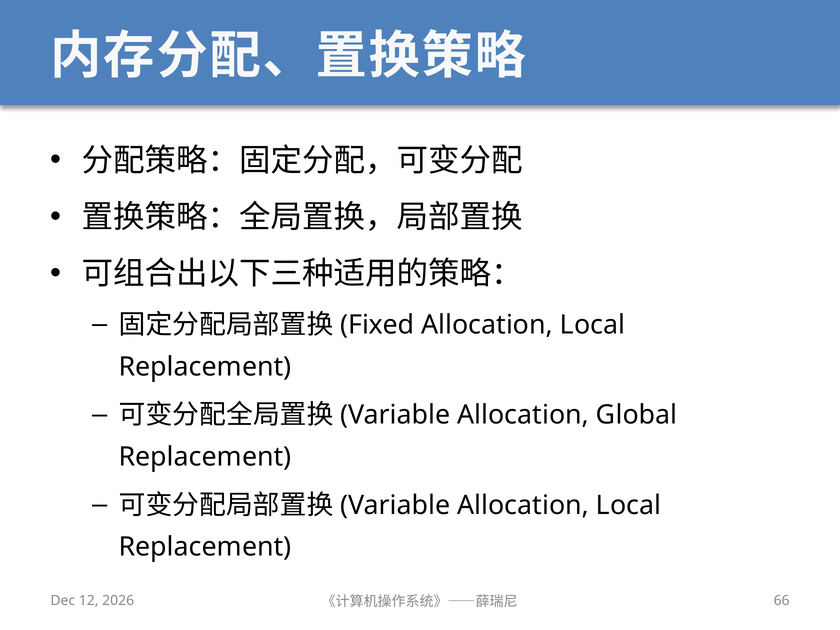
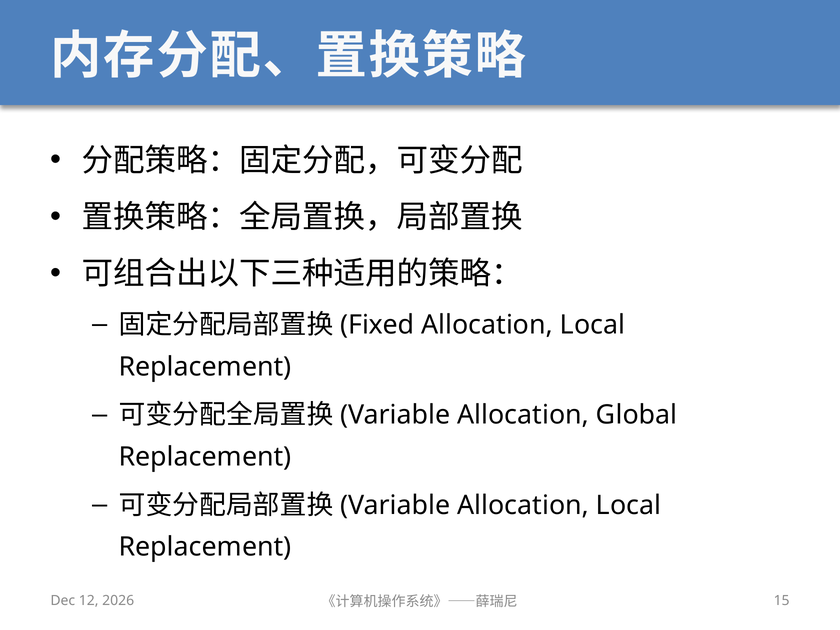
66: 66 -> 15
